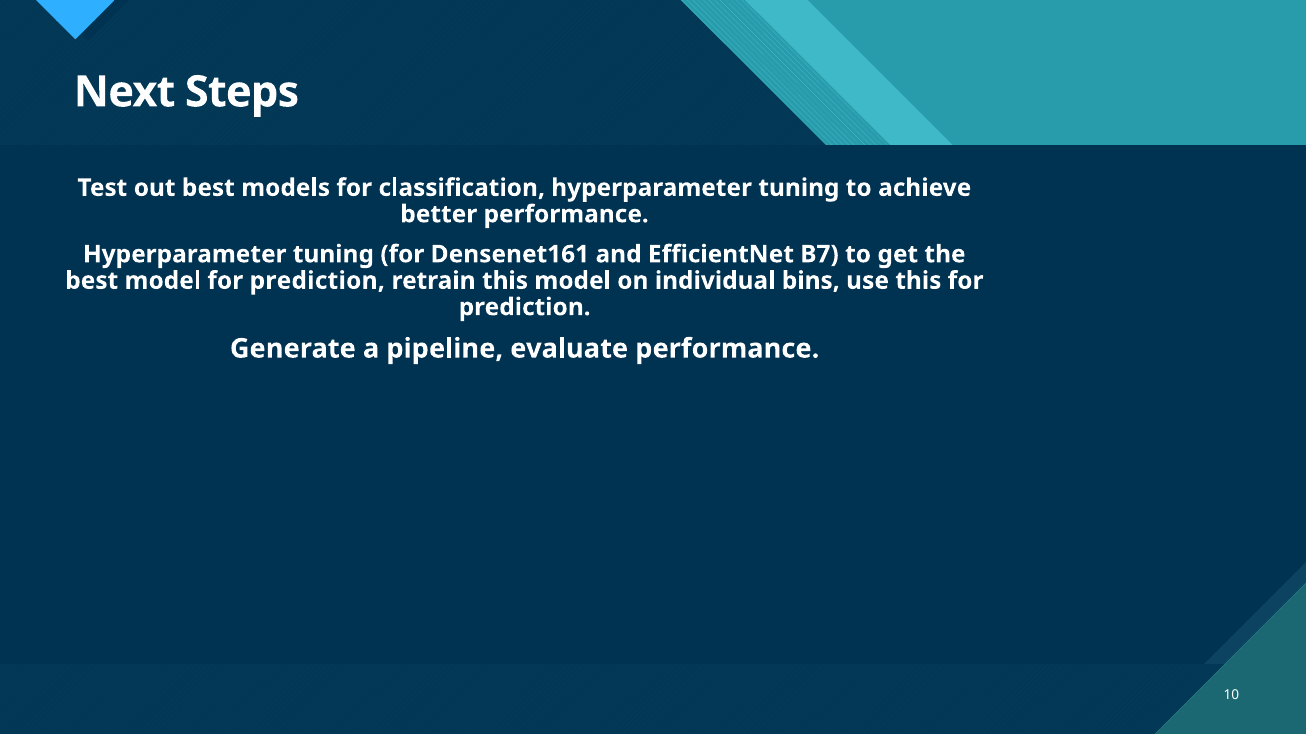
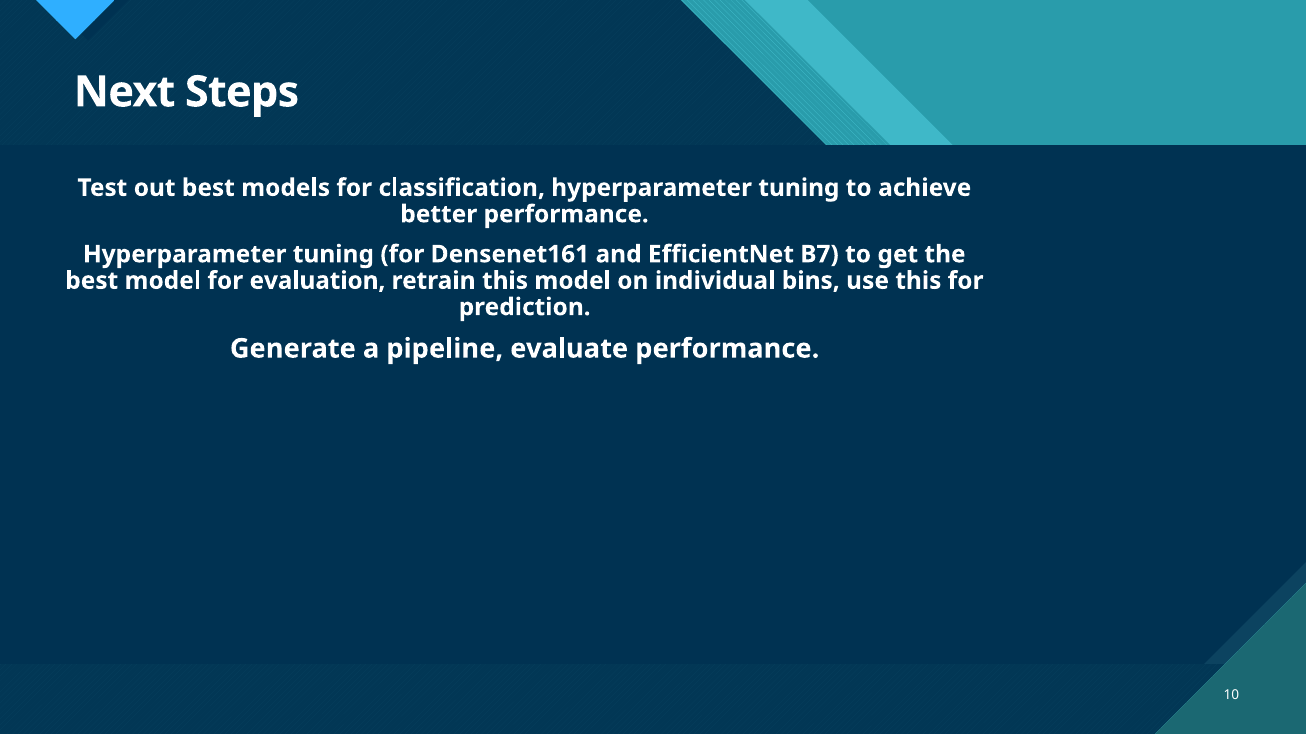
model for prediction: prediction -> evaluation
